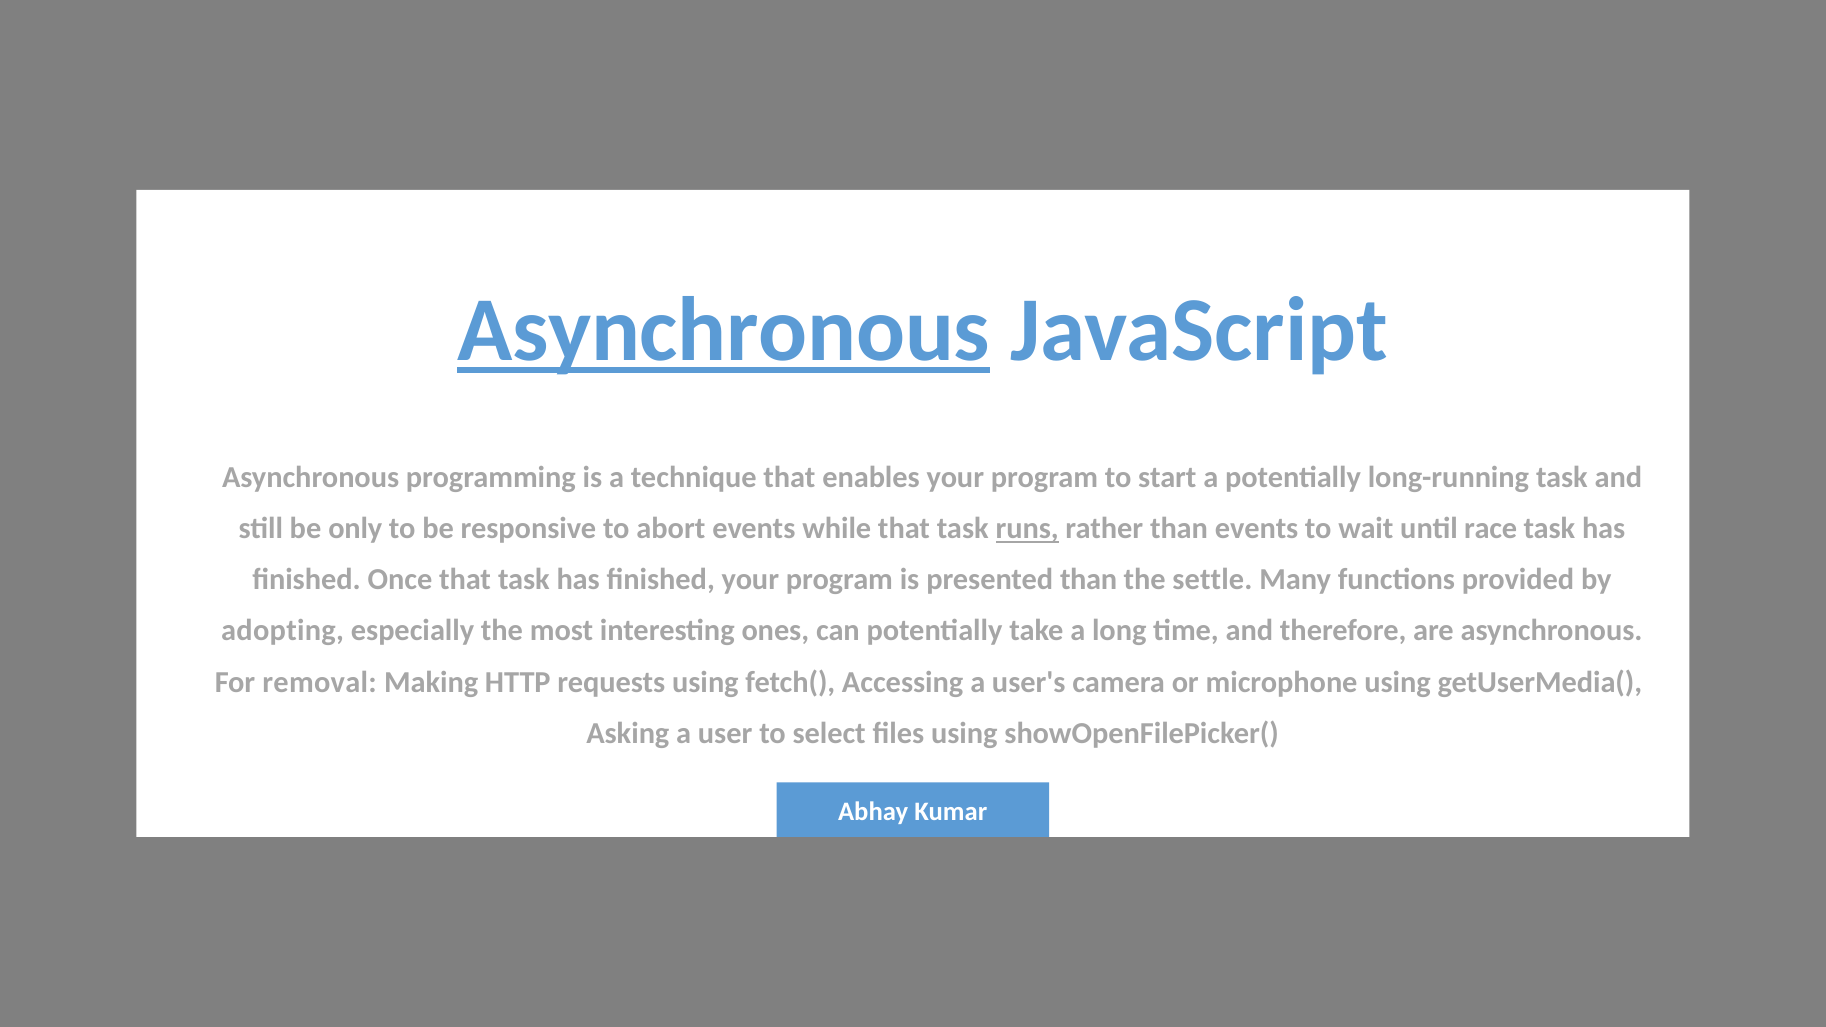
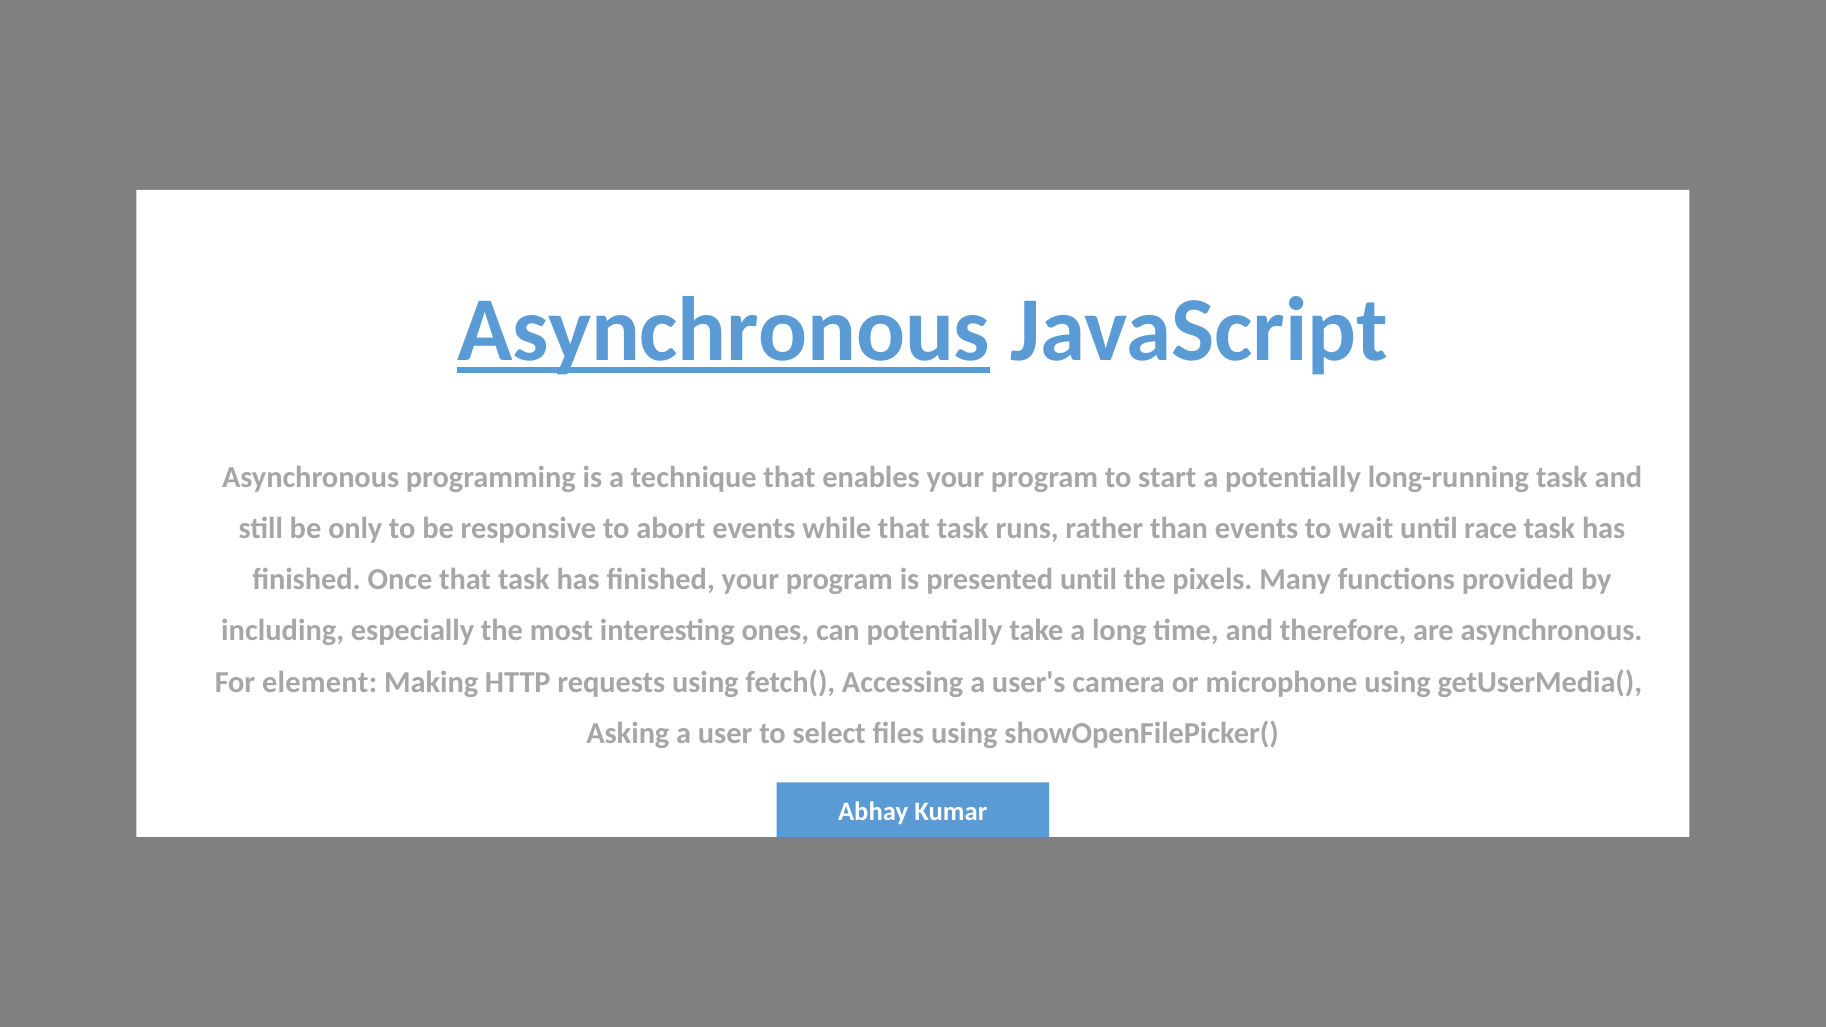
runs underline: present -> none
presented than: than -> until
settle: settle -> pixels
adopting: adopting -> including
removal: removal -> element
